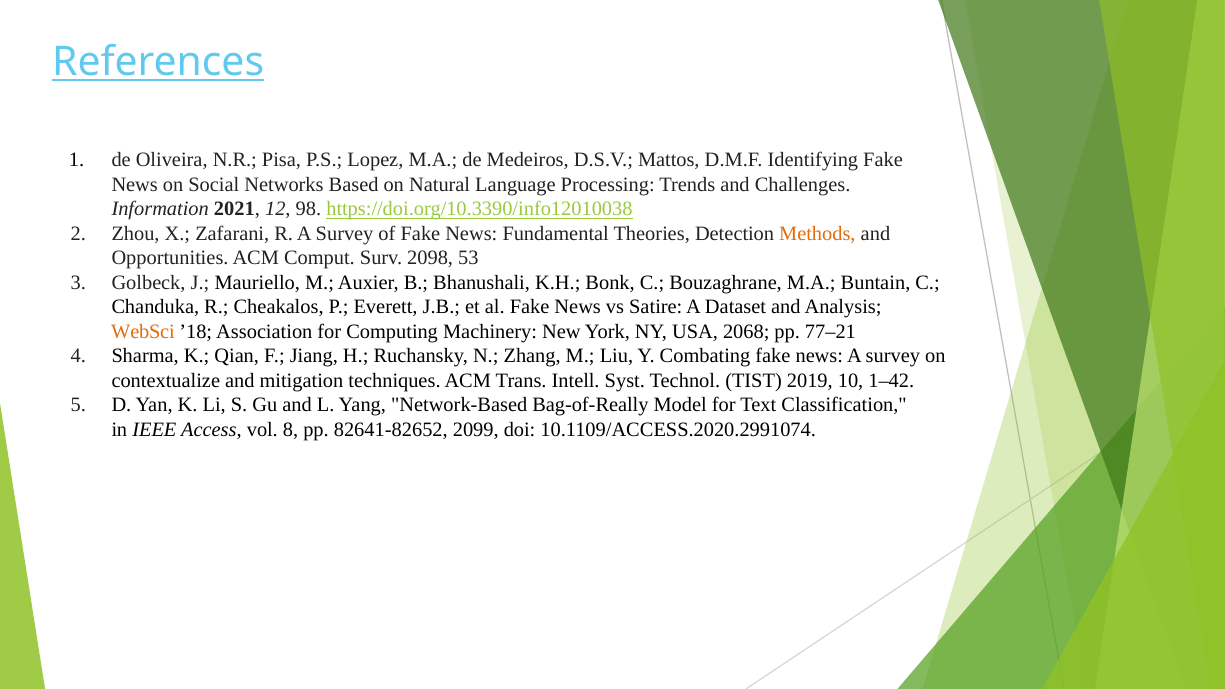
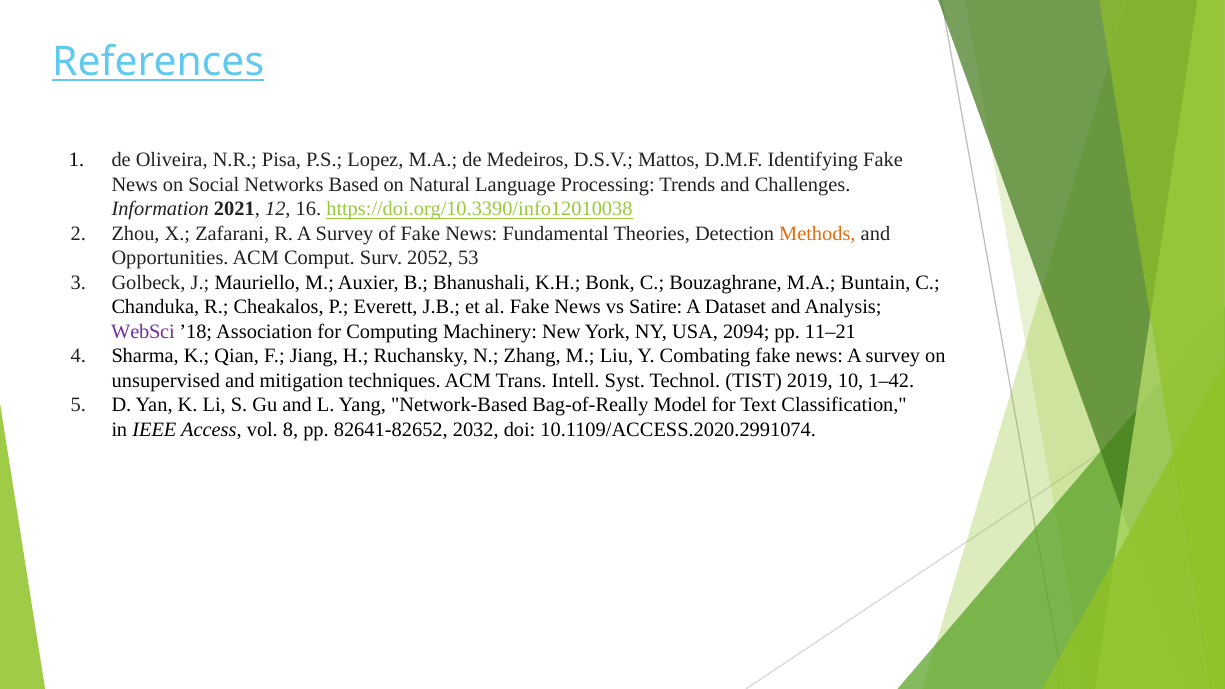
98: 98 -> 16
2098: 2098 -> 2052
WebSci colour: orange -> purple
2068: 2068 -> 2094
77–21: 77–21 -> 11–21
contextualize: contextualize -> unsupervised
2099: 2099 -> 2032
